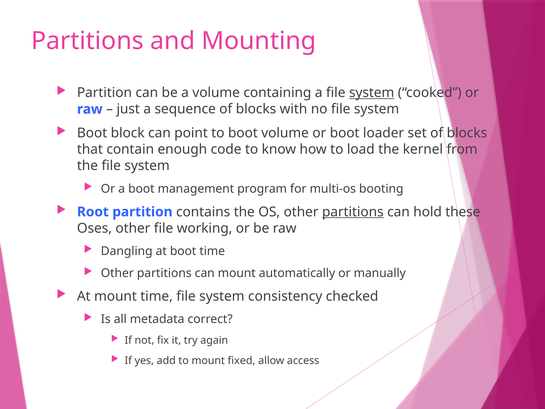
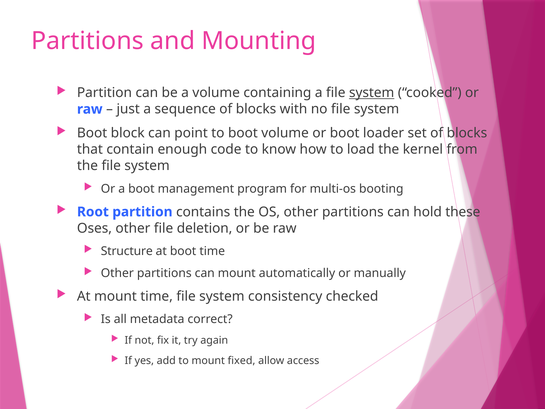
partitions at (353, 212) underline: present -> none
working: working -> deletion
Dangling: Dangling -> Structure
